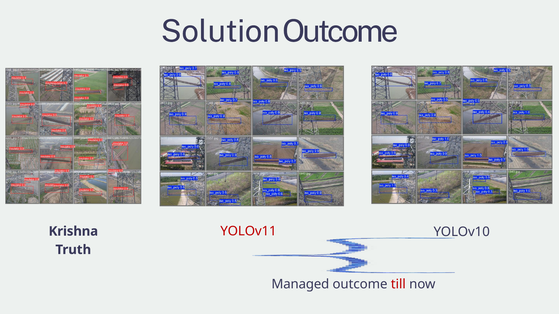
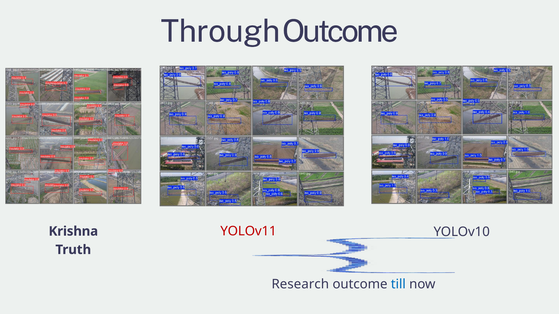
Solution: Solution -> Through
Managed: Managed -> Research
till colour: red -> blue
